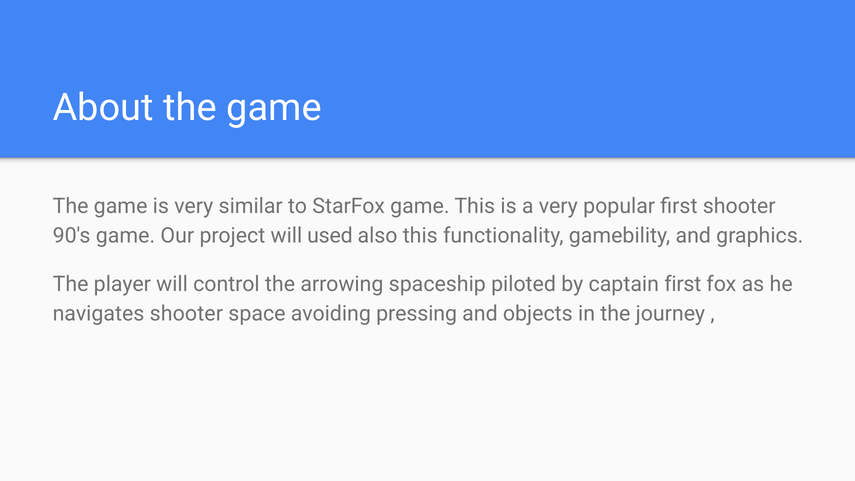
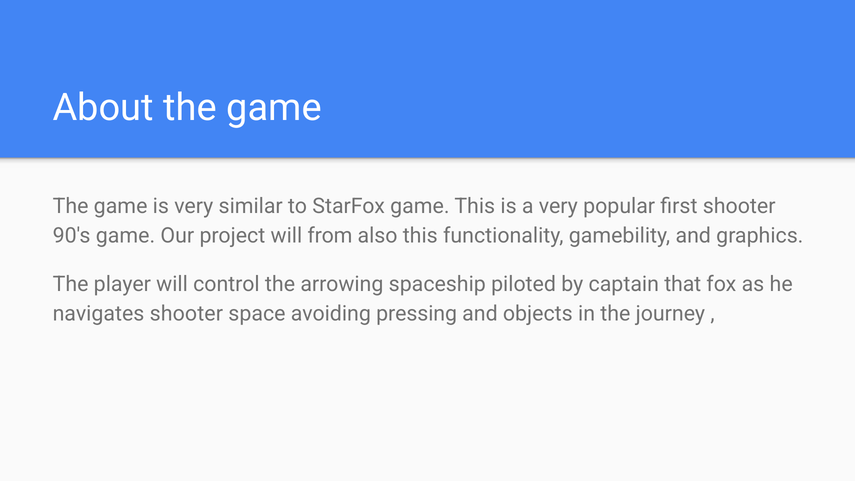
used: used -> from
captain first: first -> that
